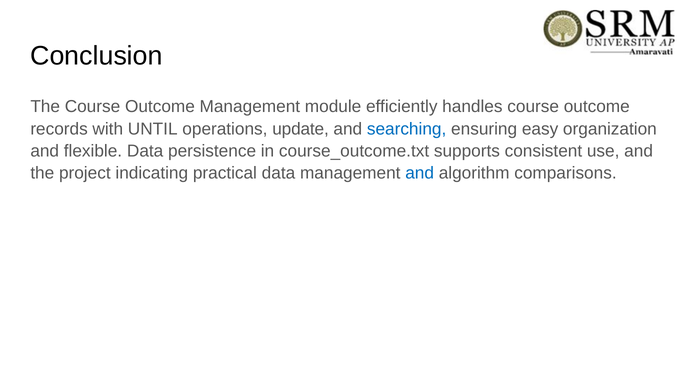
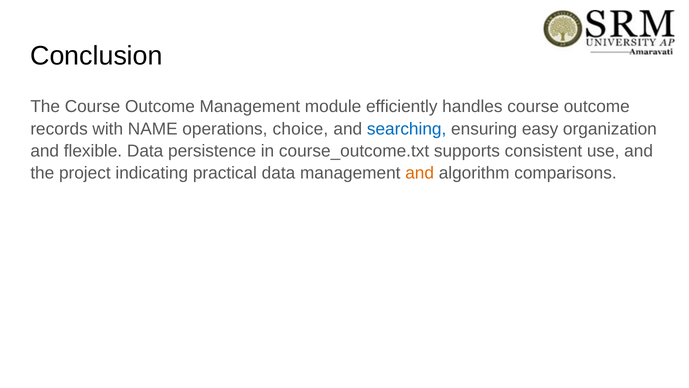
UNTIL: UNTIL -> NAME
update: update -> choice
and at (420, 173) colour: blue -> orange
